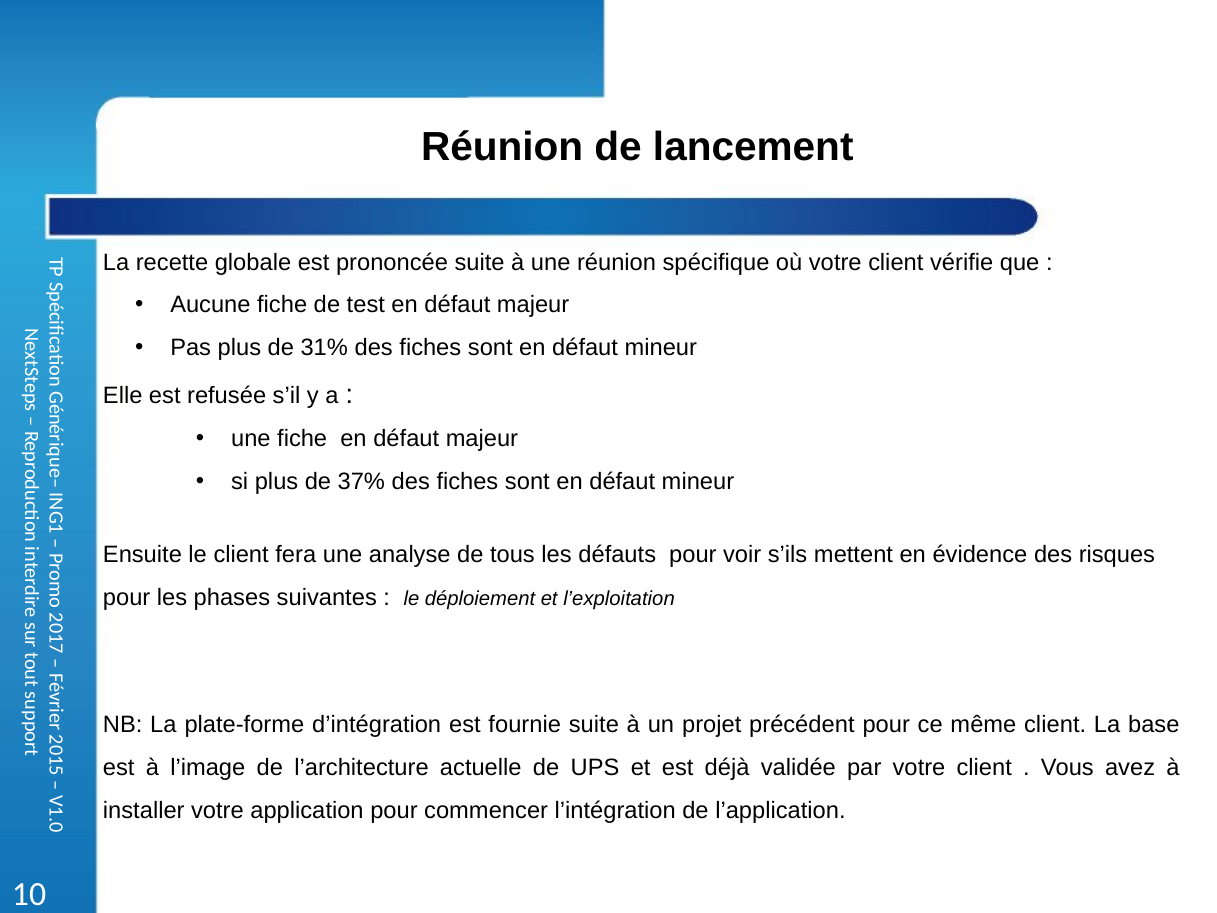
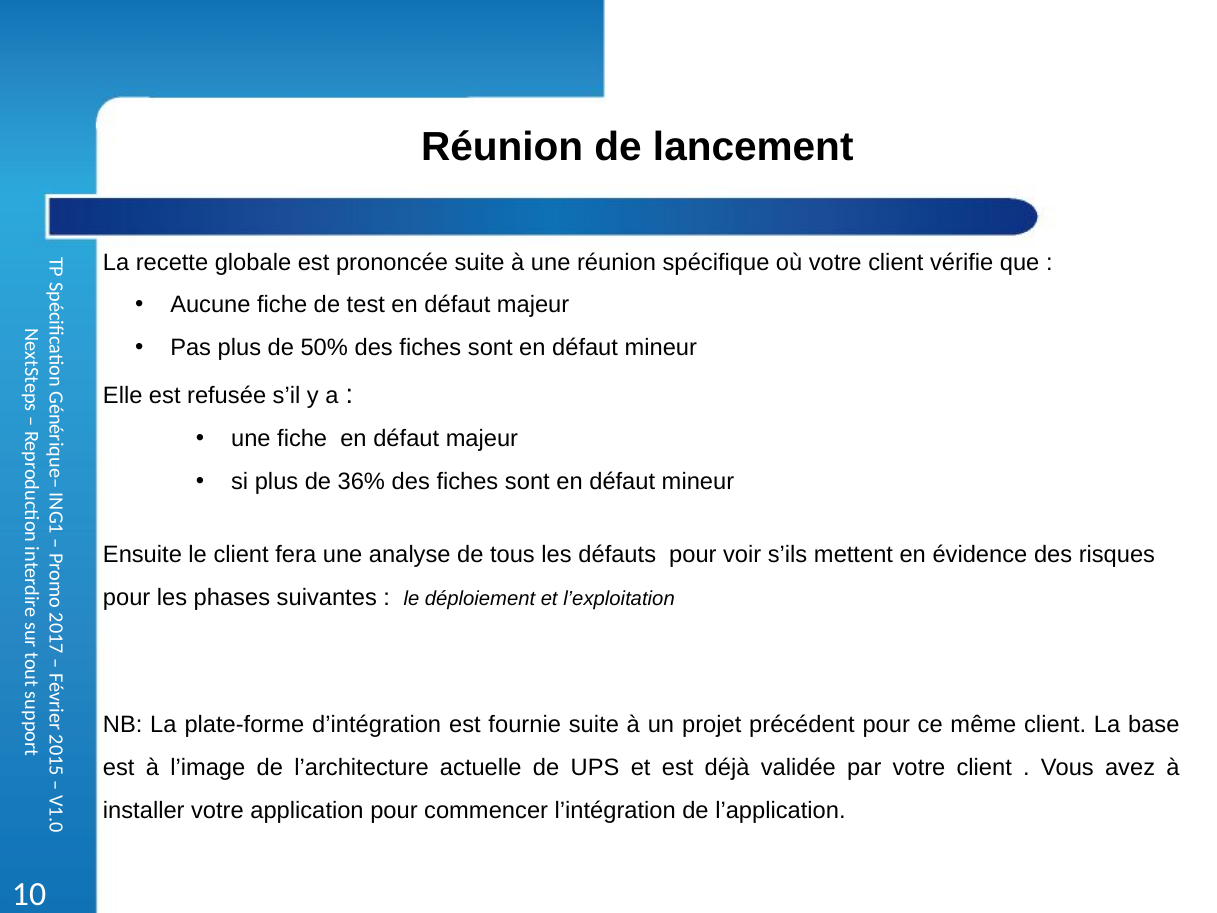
31%: 31% -> 50%
37%: 37% -> 36%
